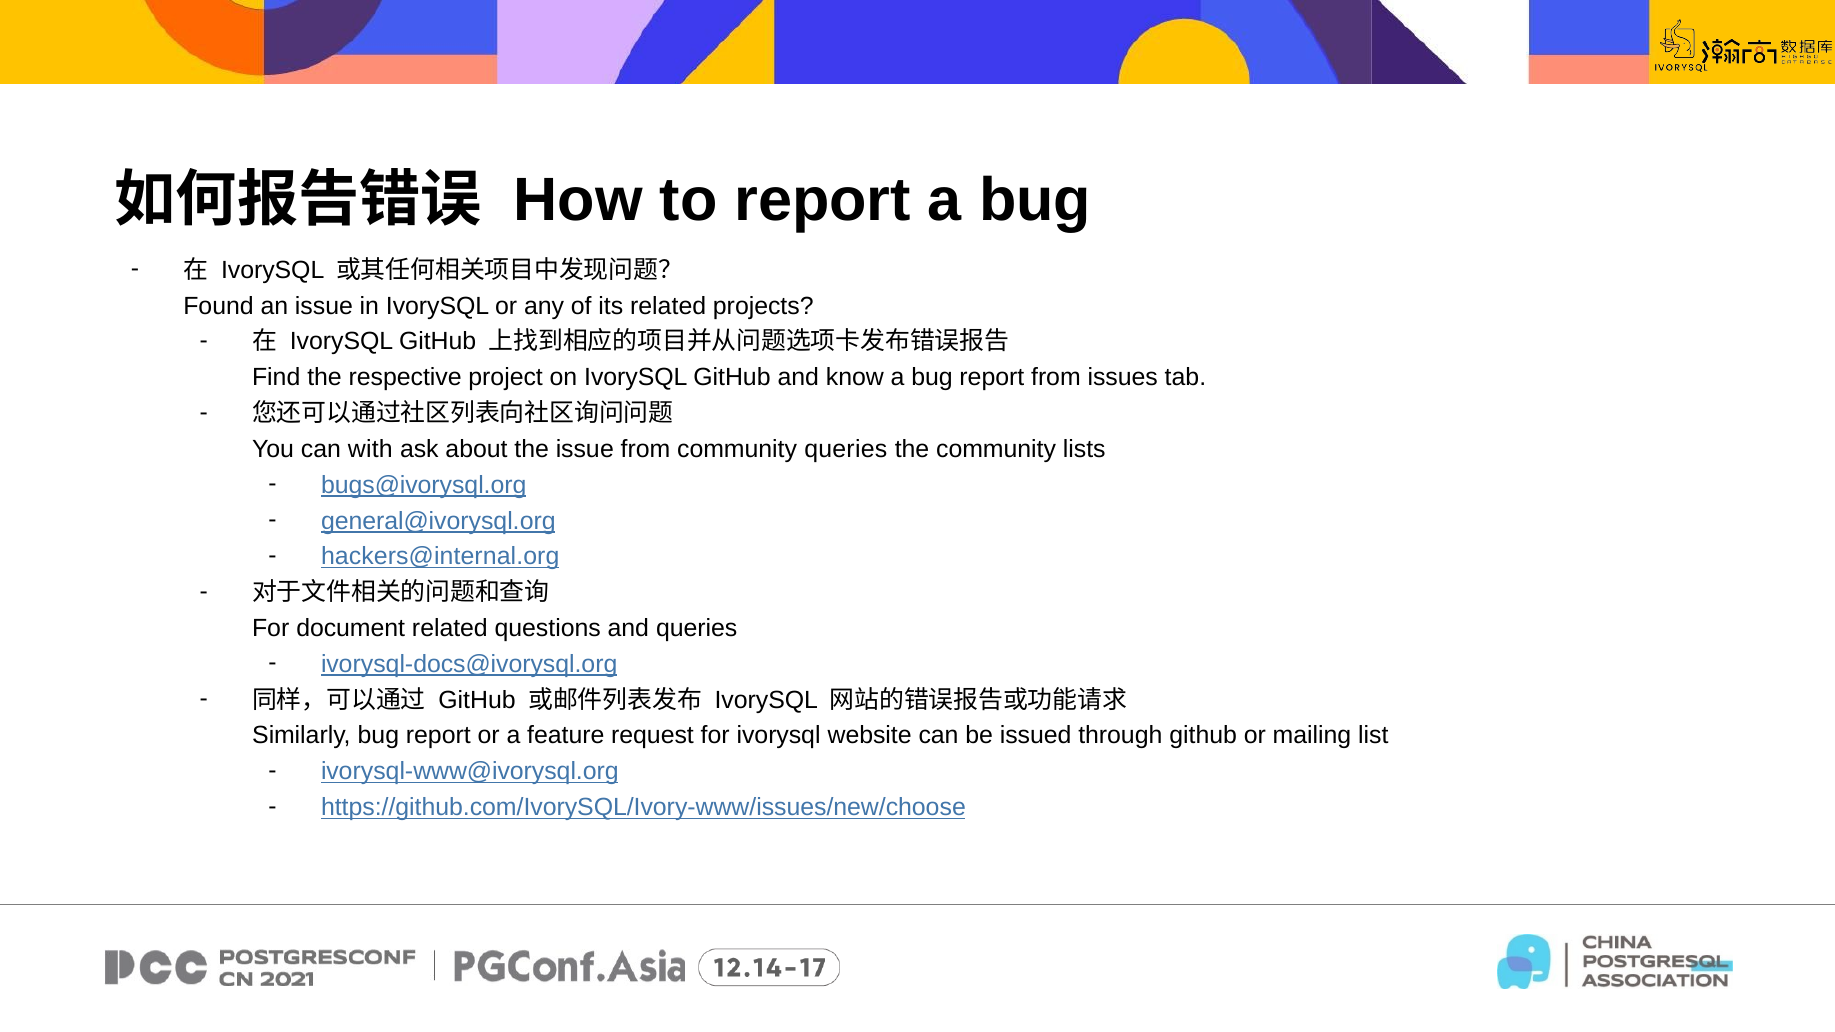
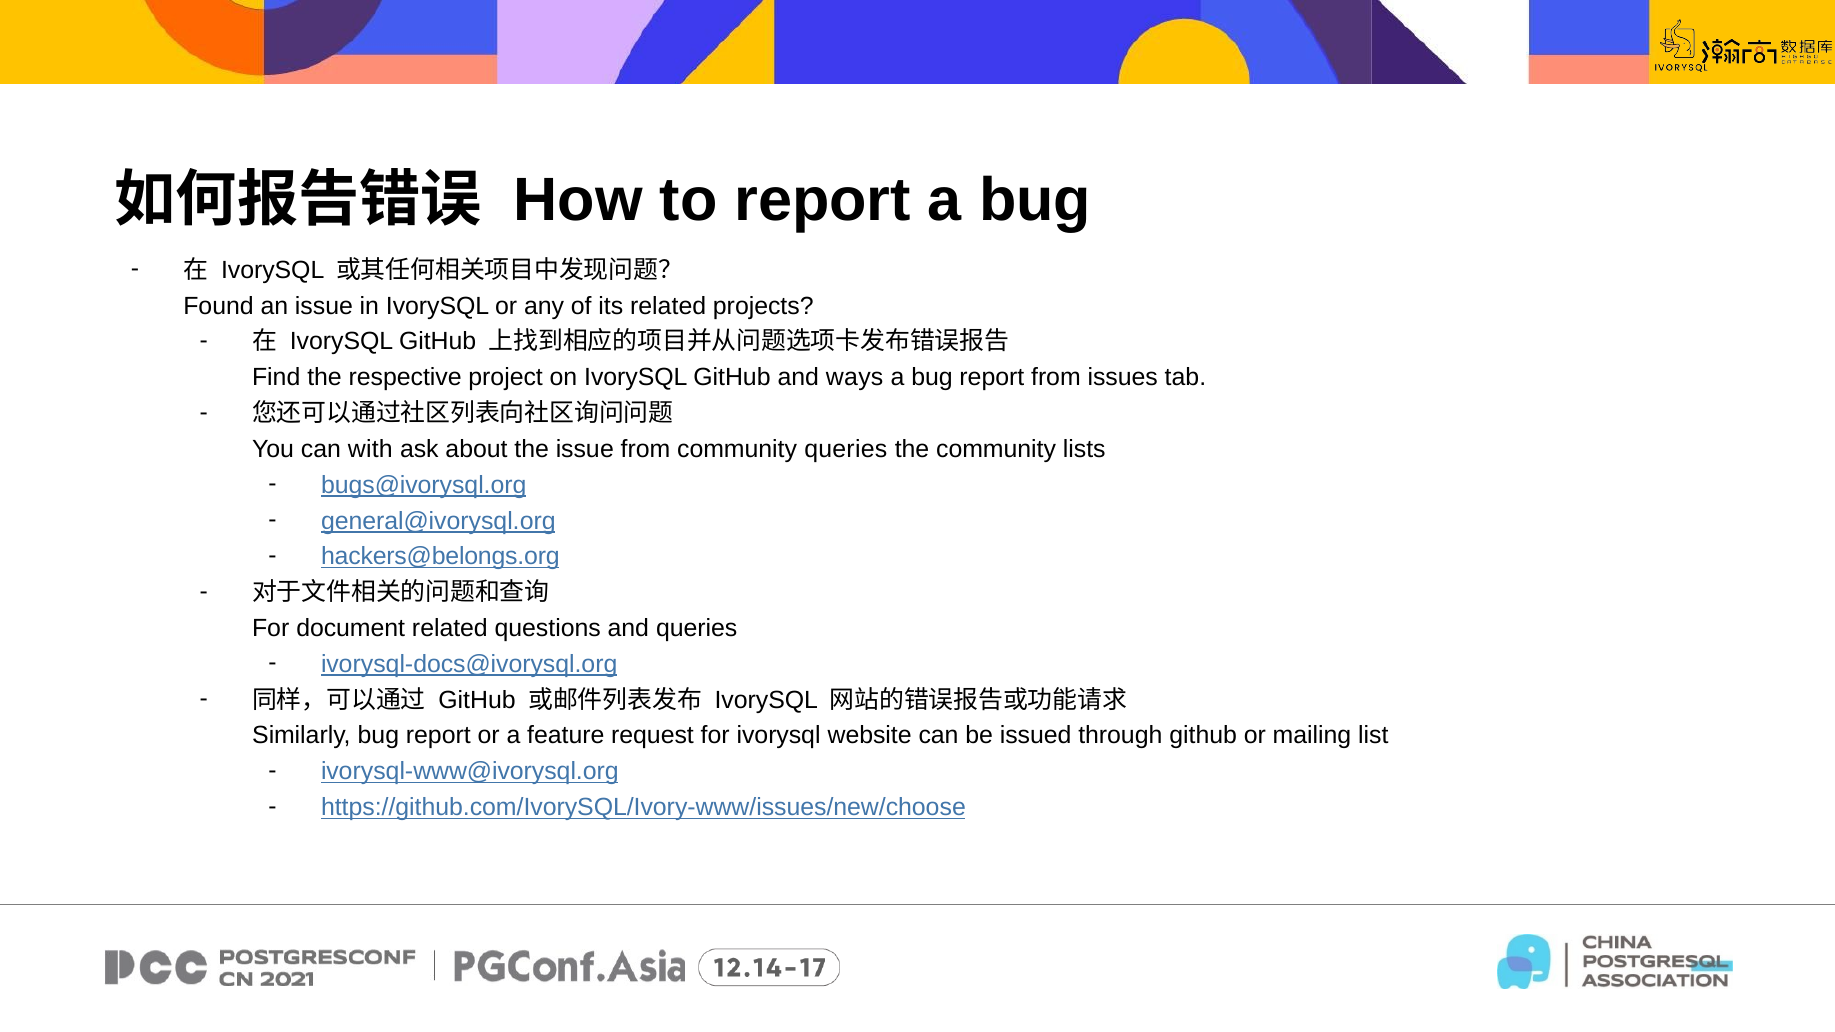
know: know -> ways
hackers@internal.org: hackers@internal.org -> hackers@belongs.org
